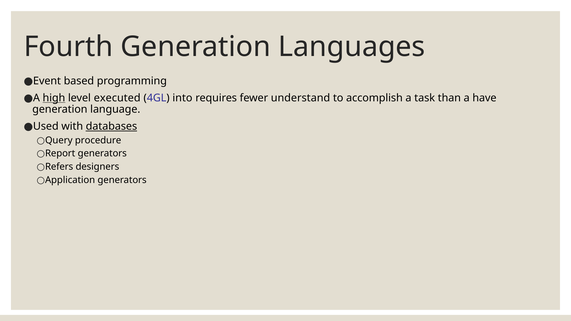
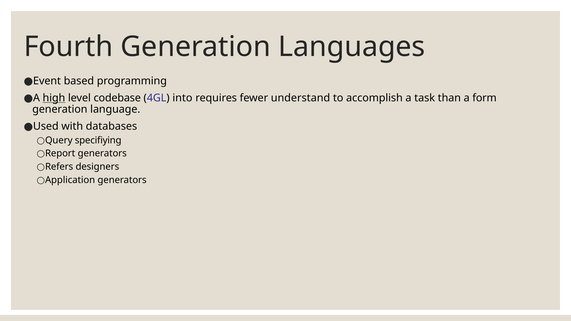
executed: executed -> codebase
have: have -> form
databases underline: present -> none
procedure: procedure -> specifiying
